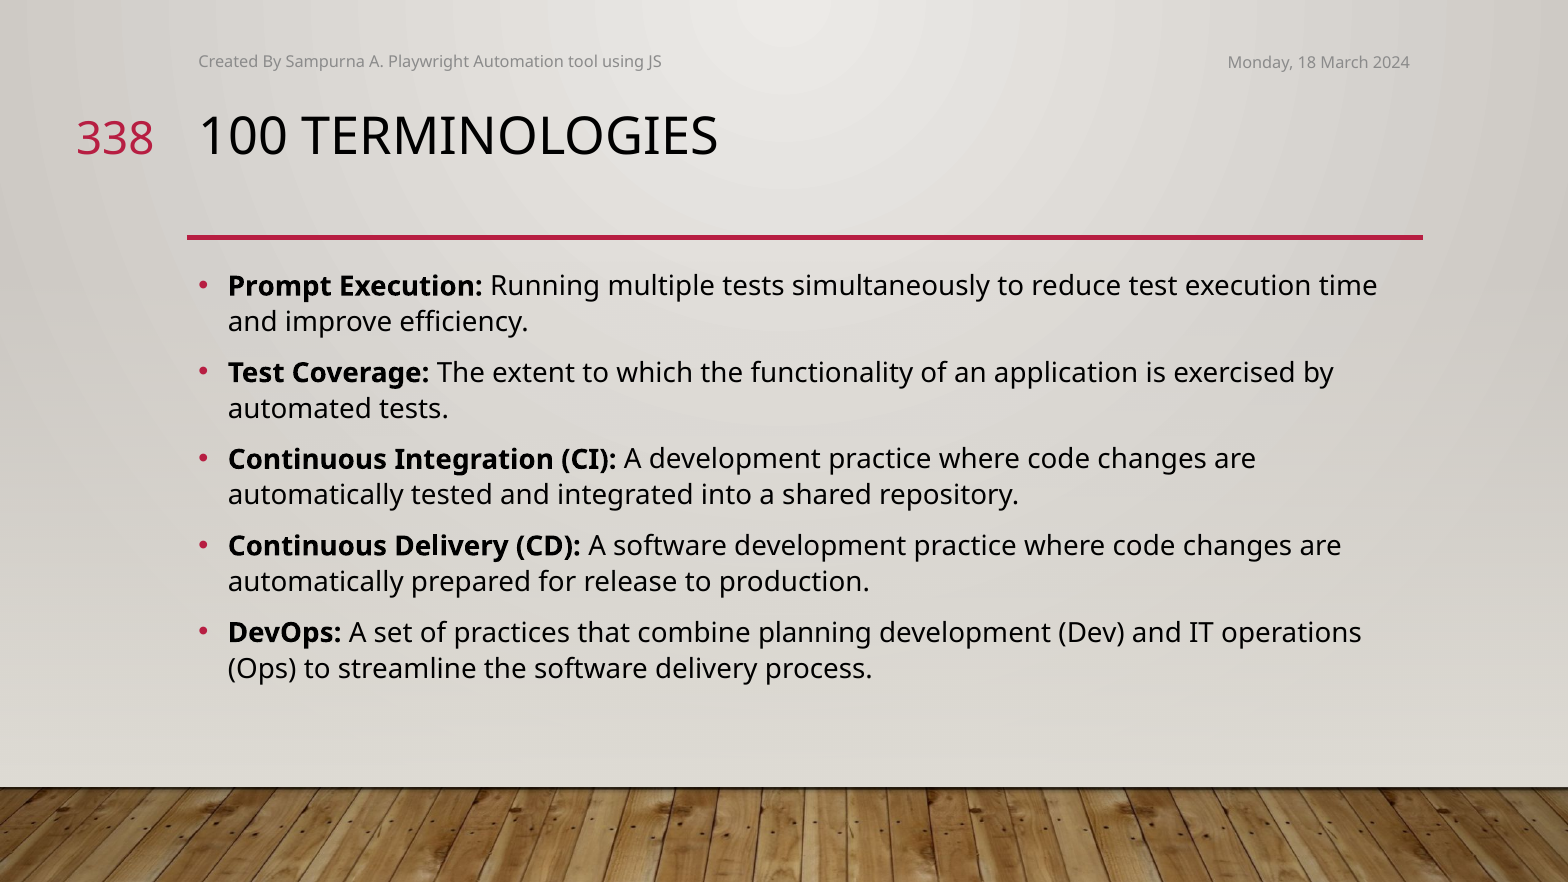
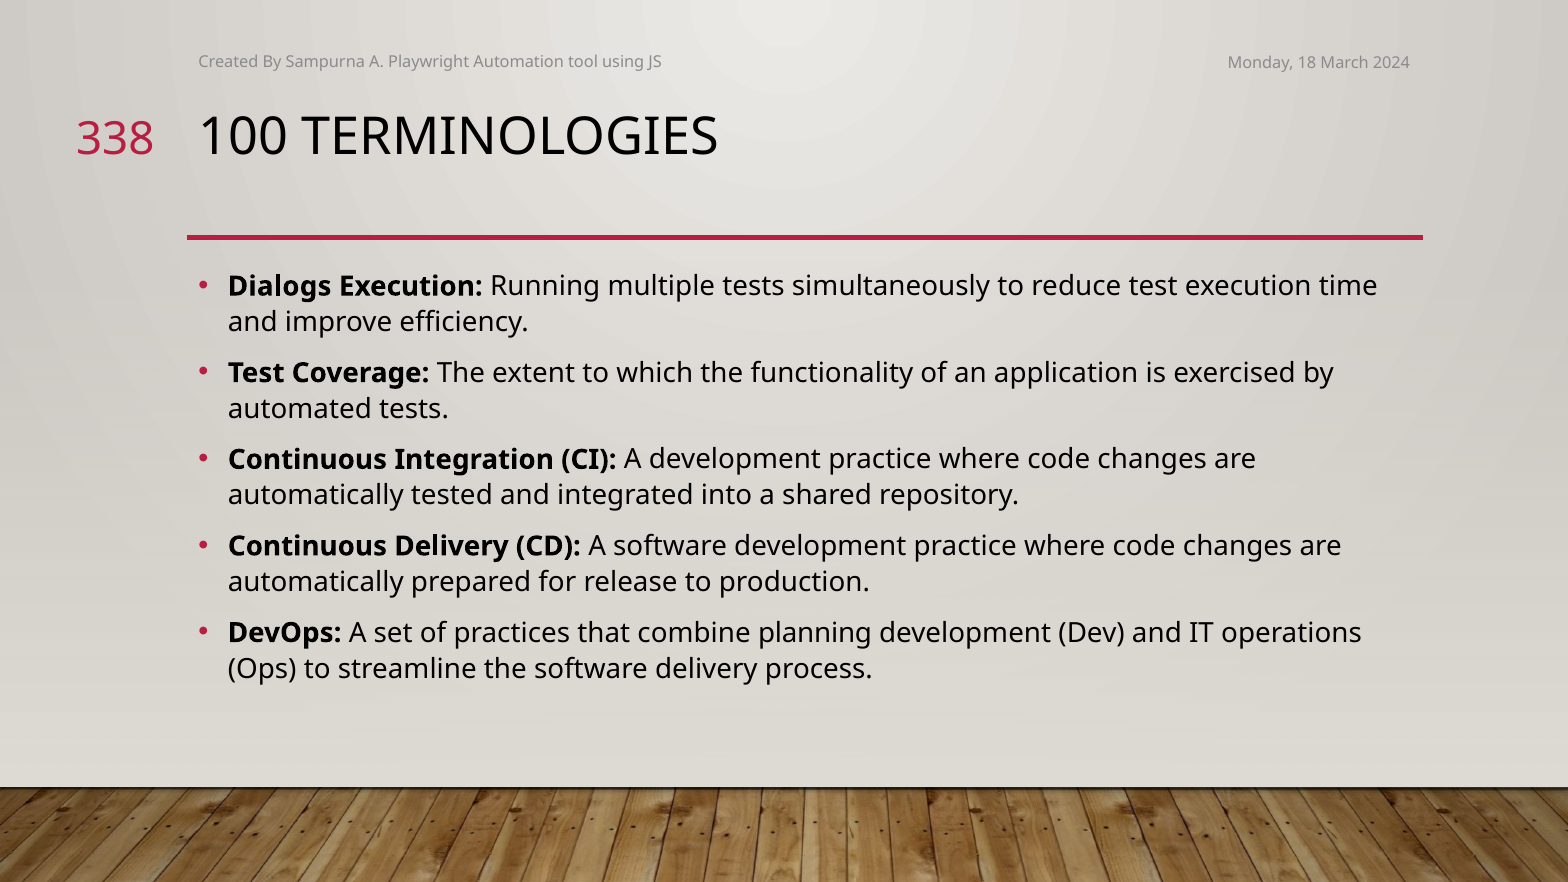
Prompt: Prompt -> Dialogs
